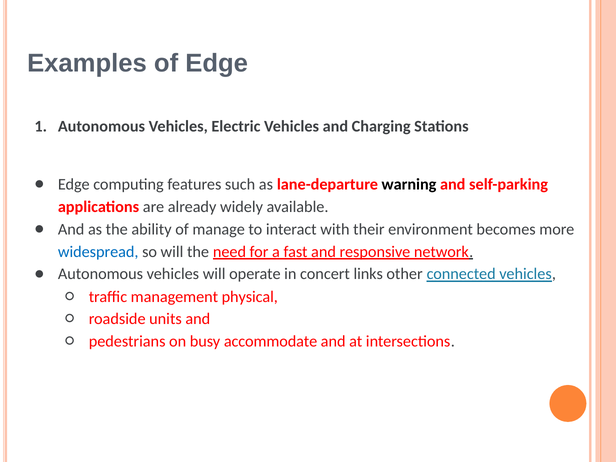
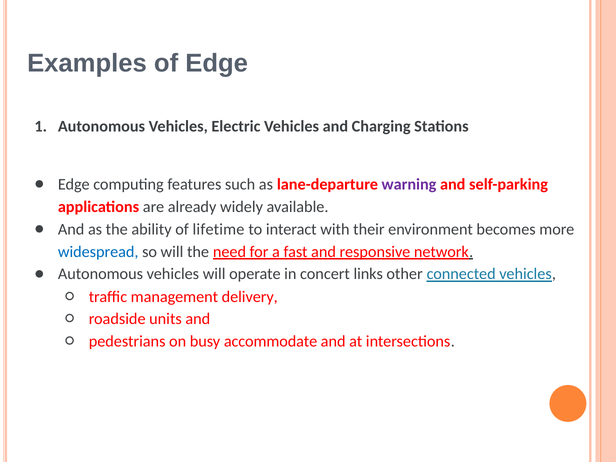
warning colour: black -> purple
manage: manage -> lifetime
physical: physical -> delivery
